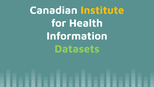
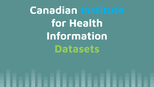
Institute colour: yellow -> light blue
